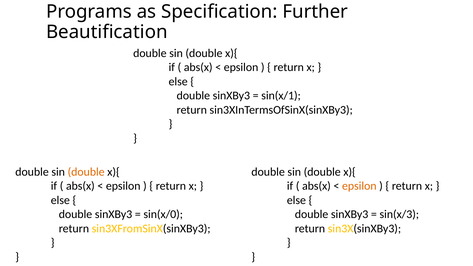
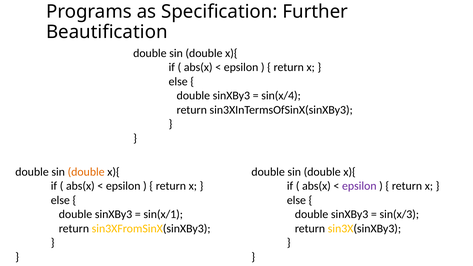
sin(x/1: sin(x/1 -> sin(x/4
epsilon at (359, 186) colour: orange -> purple
sin(x/0: sin(x/0 -> sin(x/1
